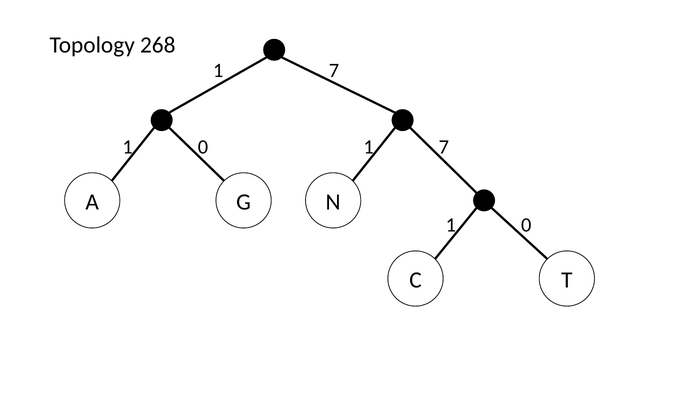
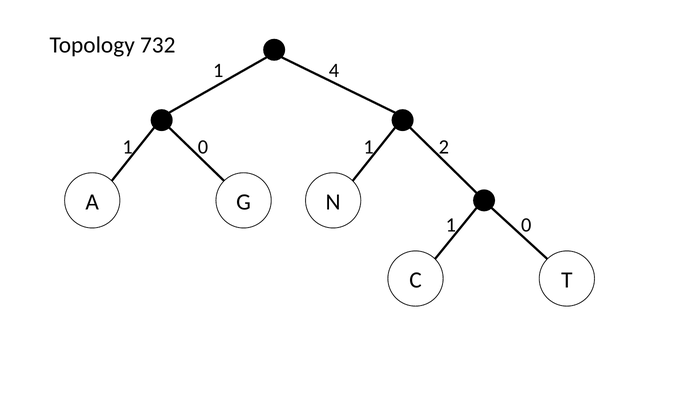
268: 268 -> 732
7 at (334, 70): 7 -> 4
7 at (444, 147): 7 -> 2
